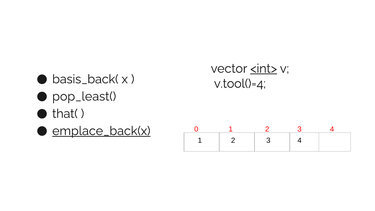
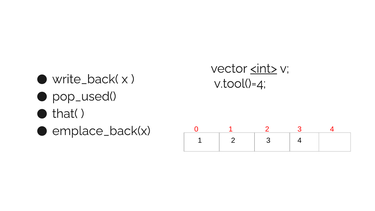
basis_back(: basis_back( -> write_back(
pop_least(: pop_least( -> pop_used(
emplace_back(x underline: present -> none
